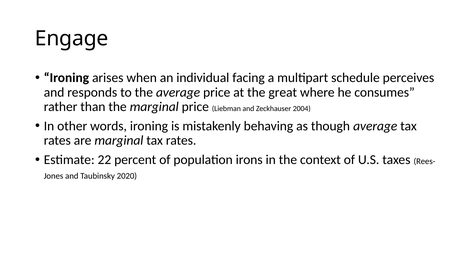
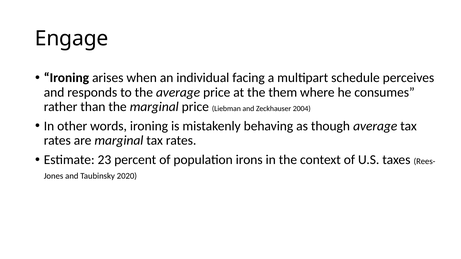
great: great -> them
22: 22 -> 23
